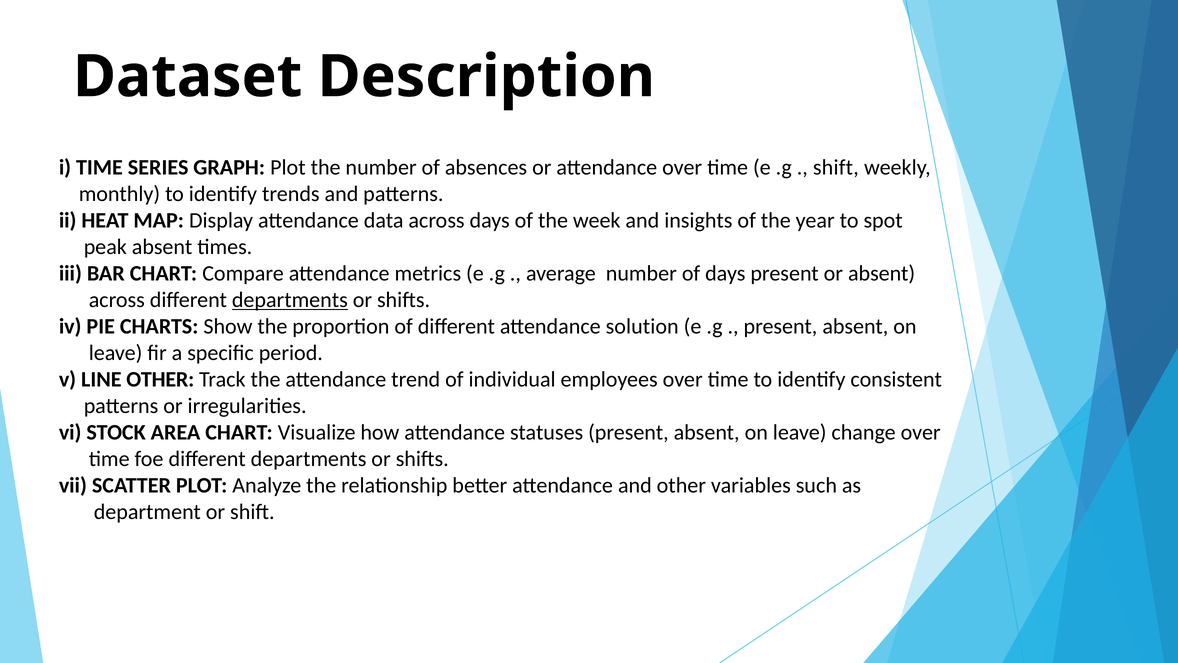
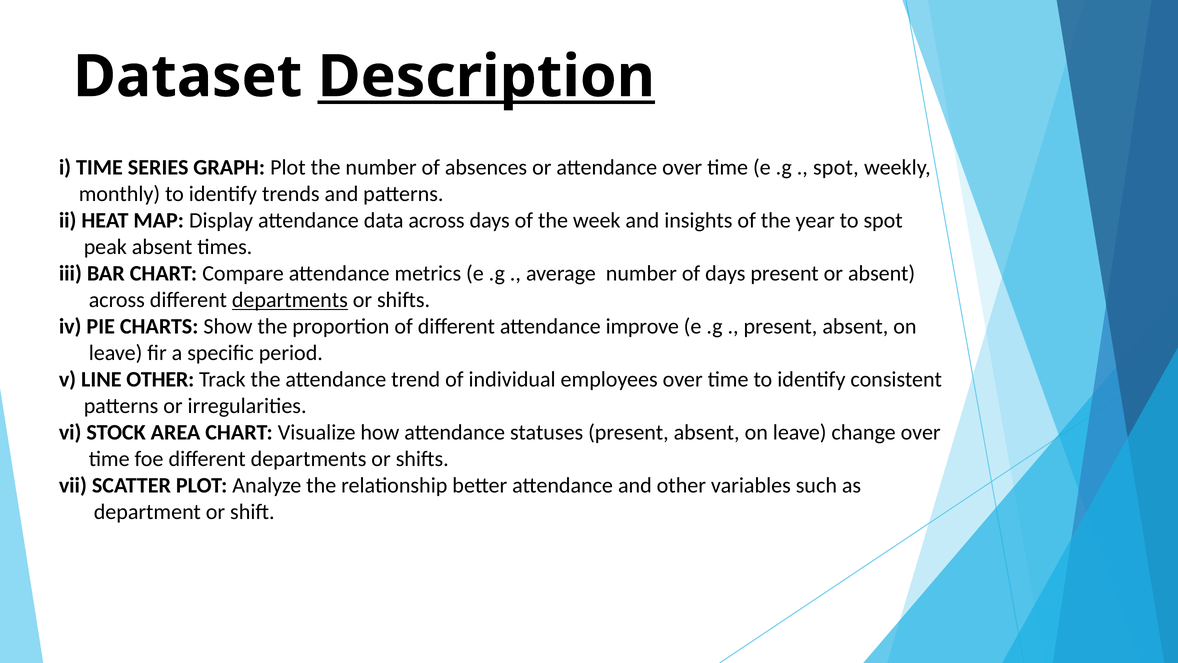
Description underline: none -> present
shift at (836, 167): shift -> spot
solution: solution -> improve
